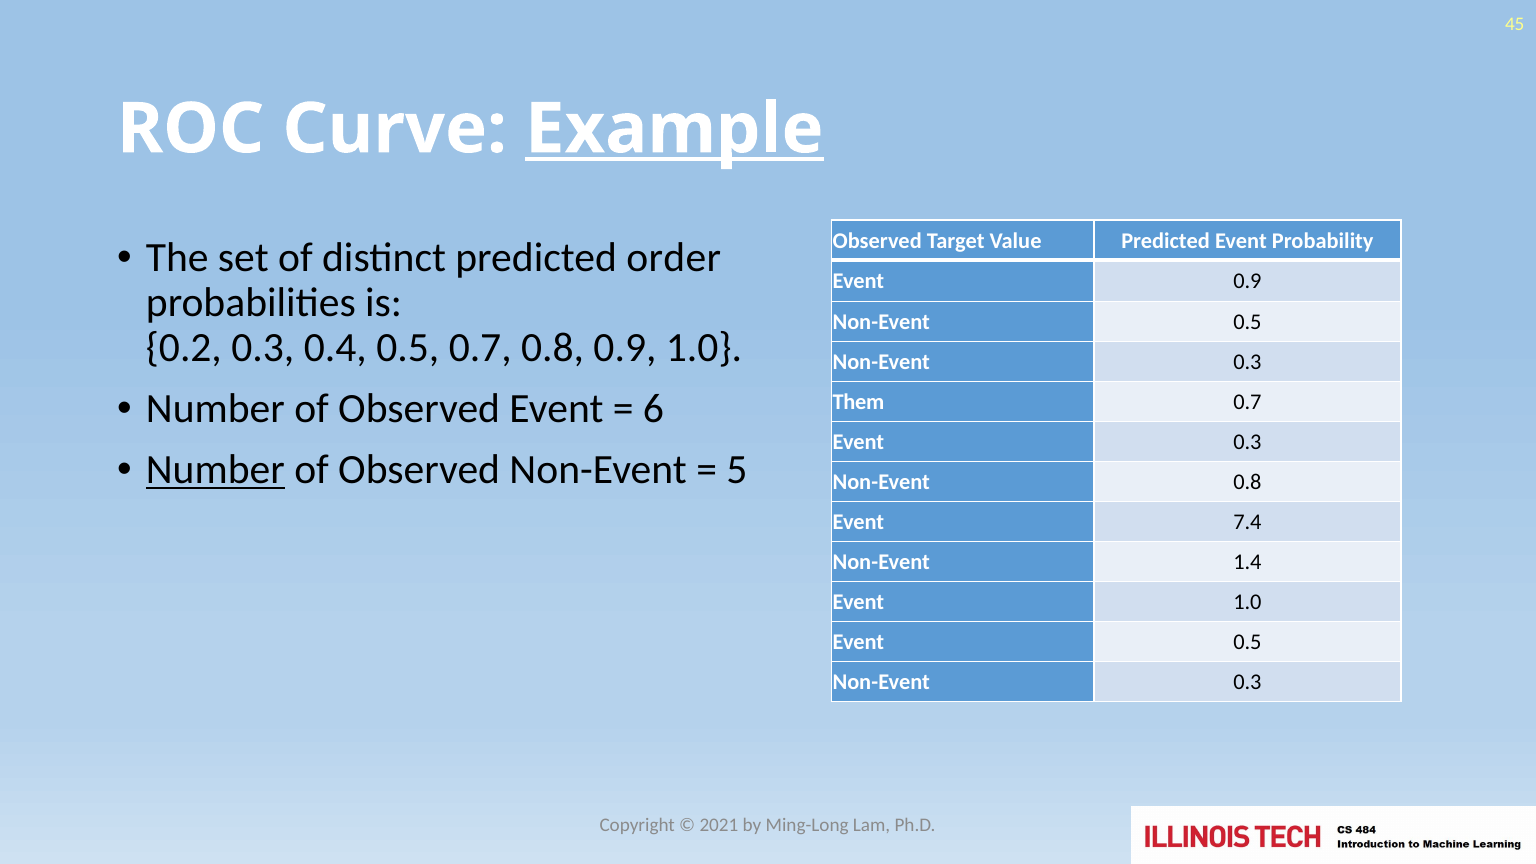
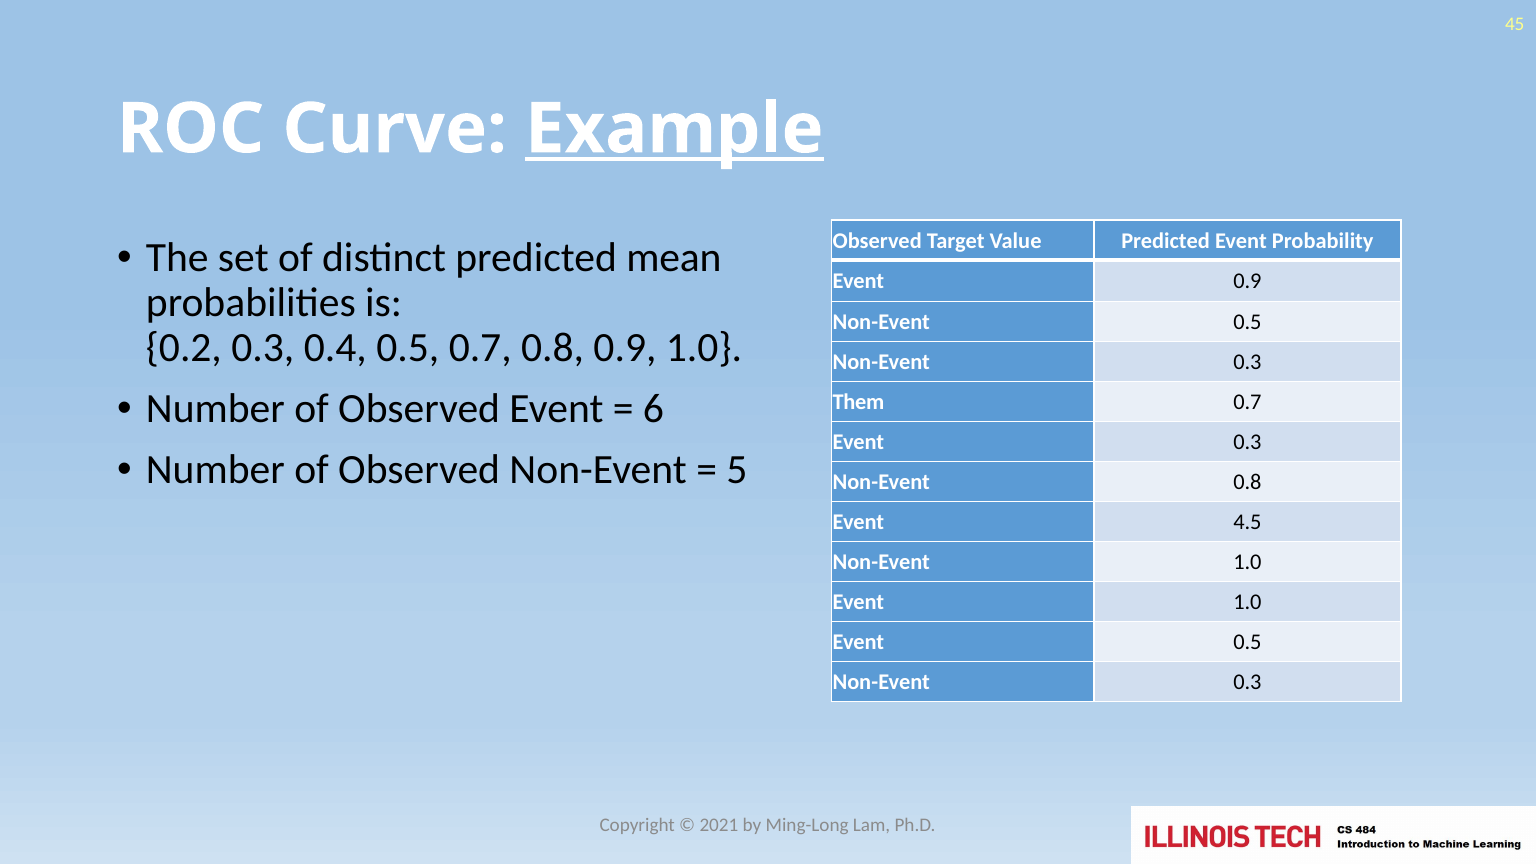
order: order -> mean
Number at (215, 470) underline: present -> none
7.4: 7.4 -> 4.5
Non-Event 1.4: 1.4 -> 1.0
